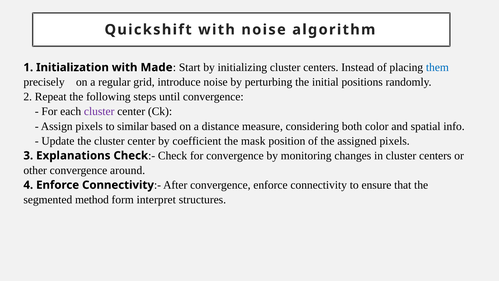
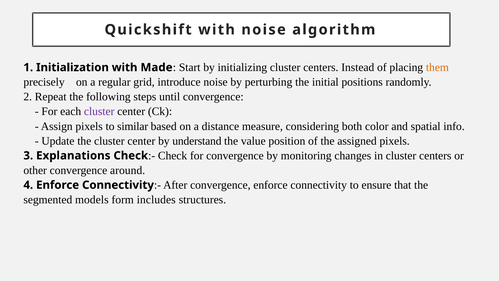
them colour: blue -> orange
coefficient: coefficient -> understand
mask: mask -> value
method: method -> models
interpret: interpret -> includes
